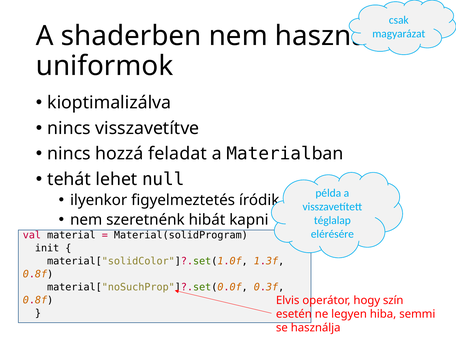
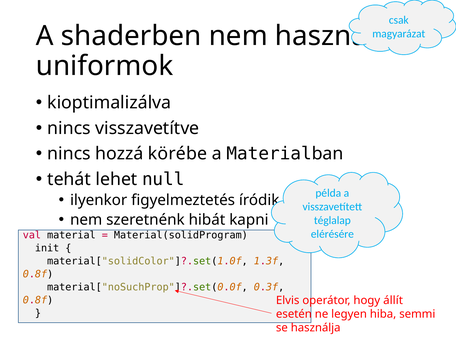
feladat: feladat -> körébe
szín: szín -> állít
